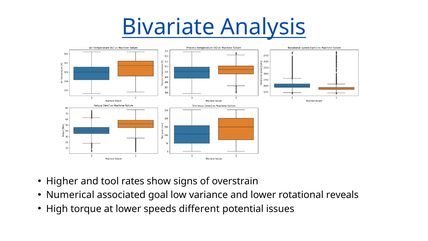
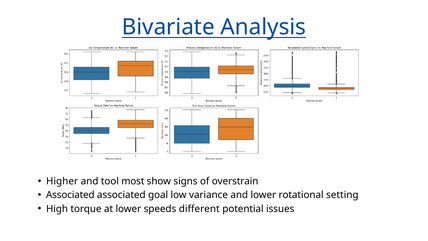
rates: rates -> most
Numerical at (70, 195): Numerical -> Associated
reveals: reveals -> setting
